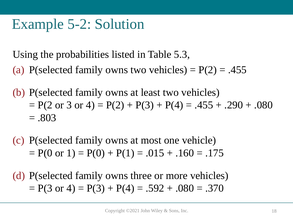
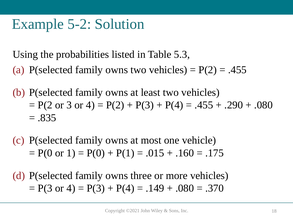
.803: .803 -> .835
.592: .592 -> .149
